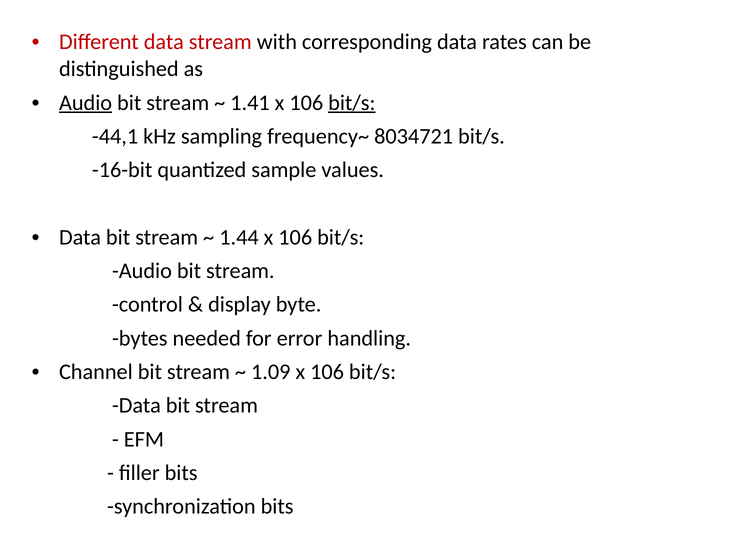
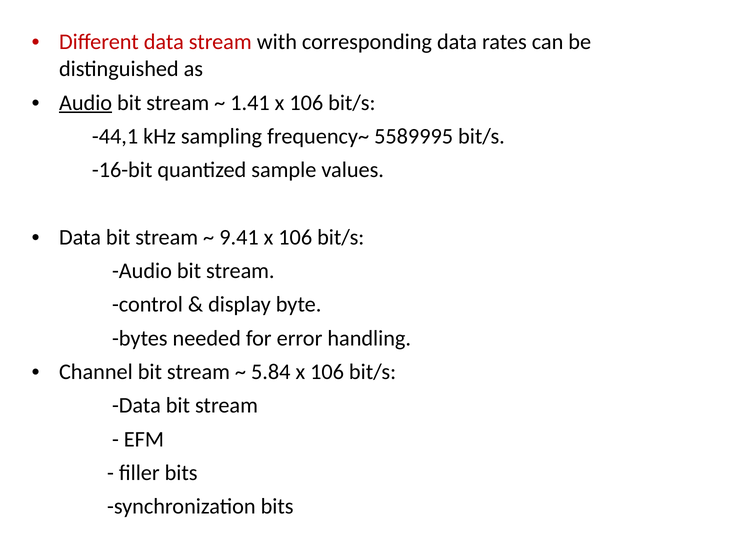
bit/s at (352, 103) underline: present -> none
8034721: 8034721 -> 5589995
1.44: 1.44 -> 9.41
1.09: 1.09 -> 5.84
